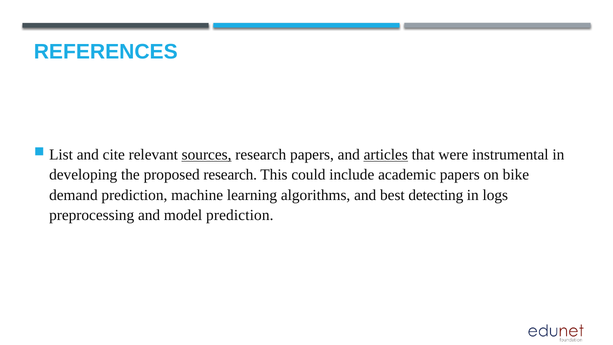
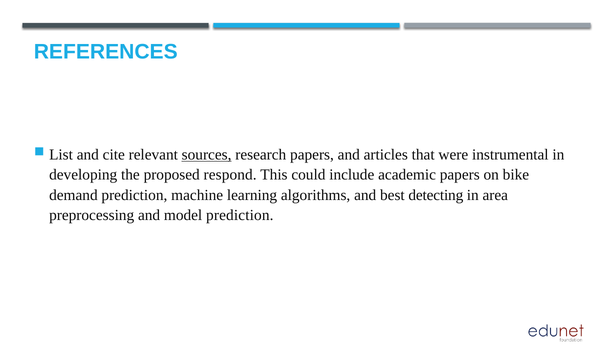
articles underline: present -> none
proposed research: research -> respond
logs: logs -> area
